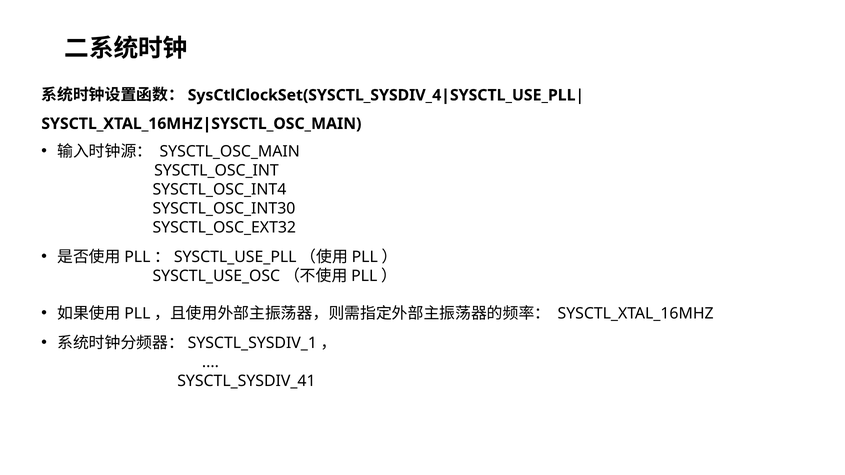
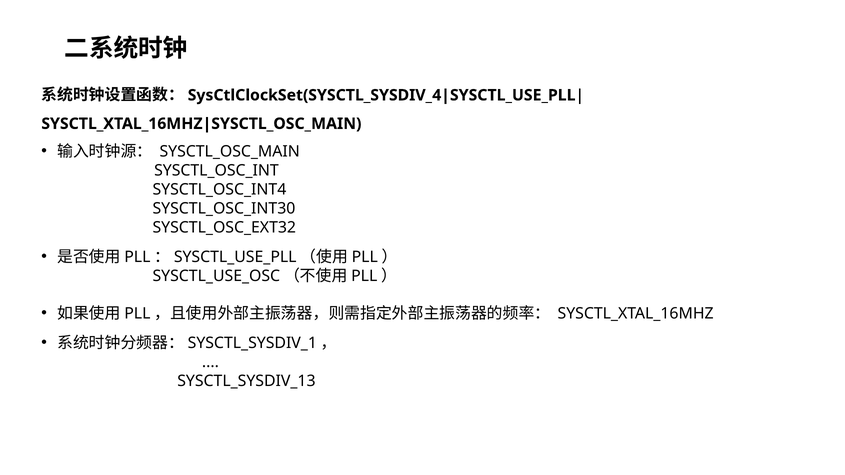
SYSCTL_SYSDIV_41: SYSCTL_SYSDIV_41 -> SYSCTL_SYSDIV_13
